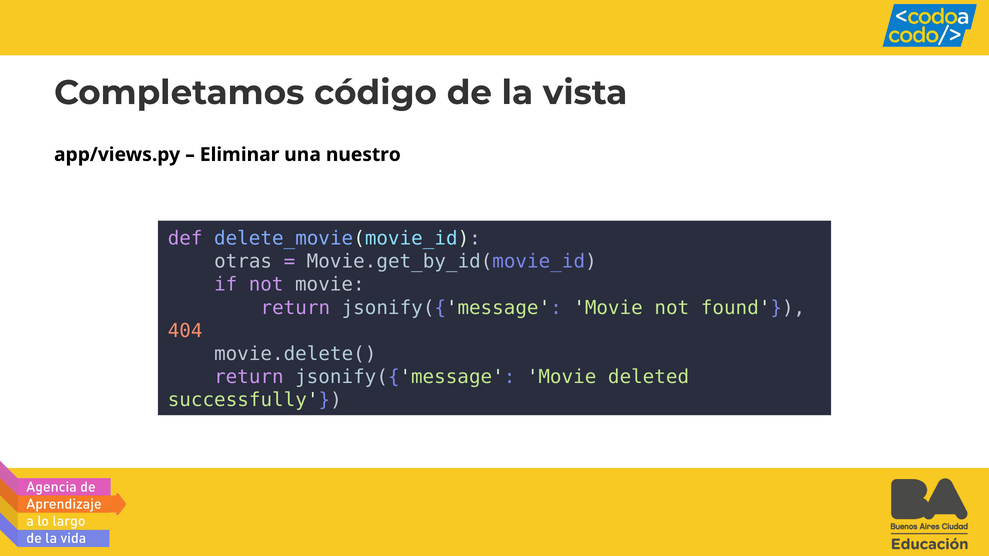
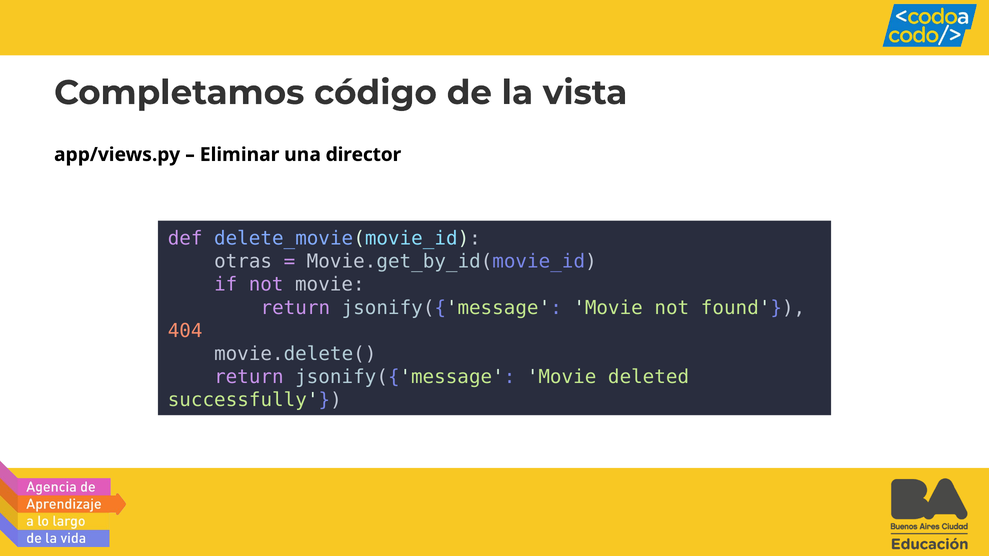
nuestro: nuestro -> director
